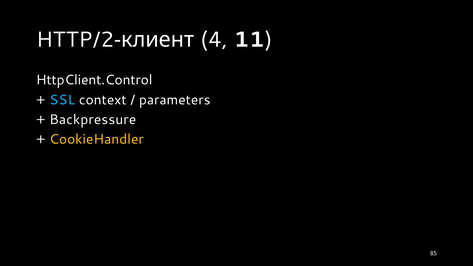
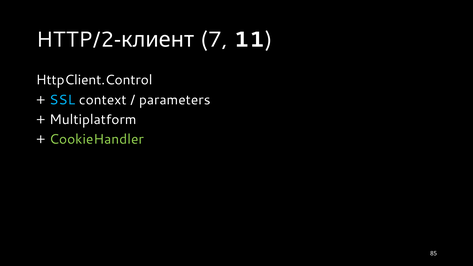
4: 4 -> 7
Backpressure: Backpressure -> Multiplatform
CookieHandler colour: yellow -> light green
